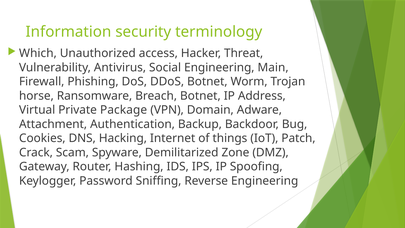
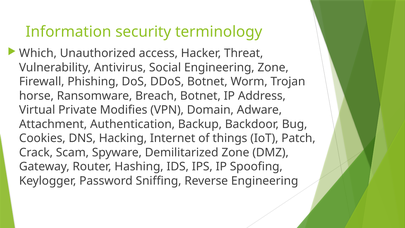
Engineering Main: Main -> Zone
Package: Package -> Modifies
